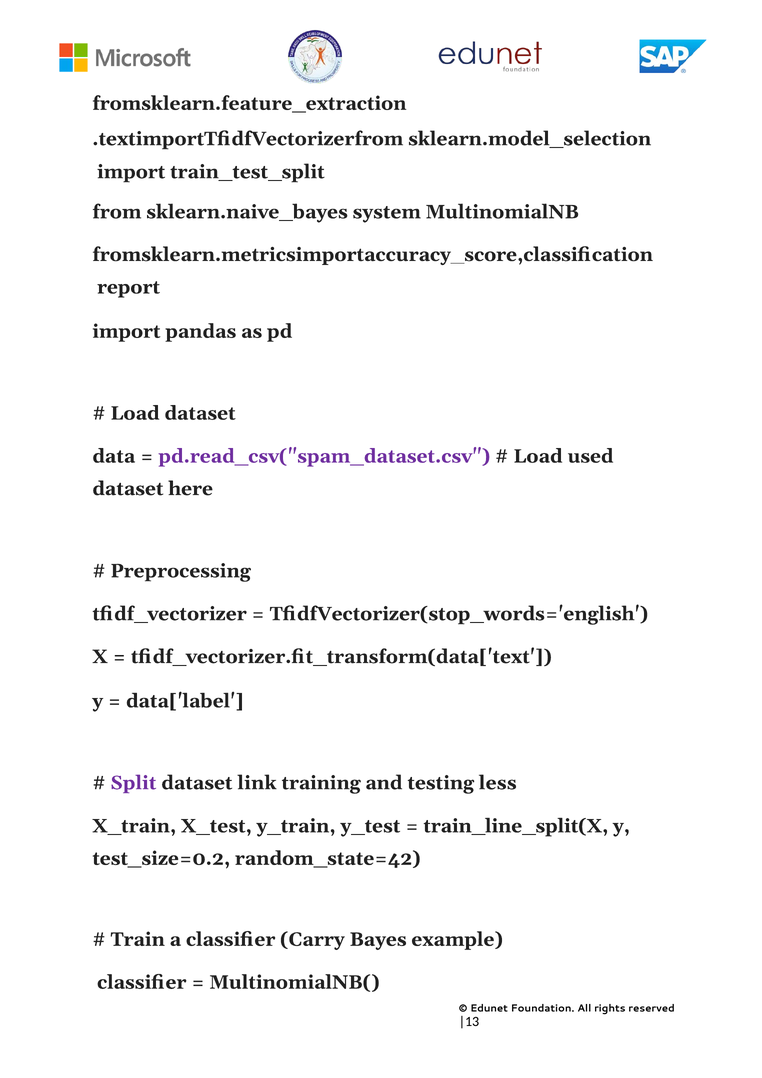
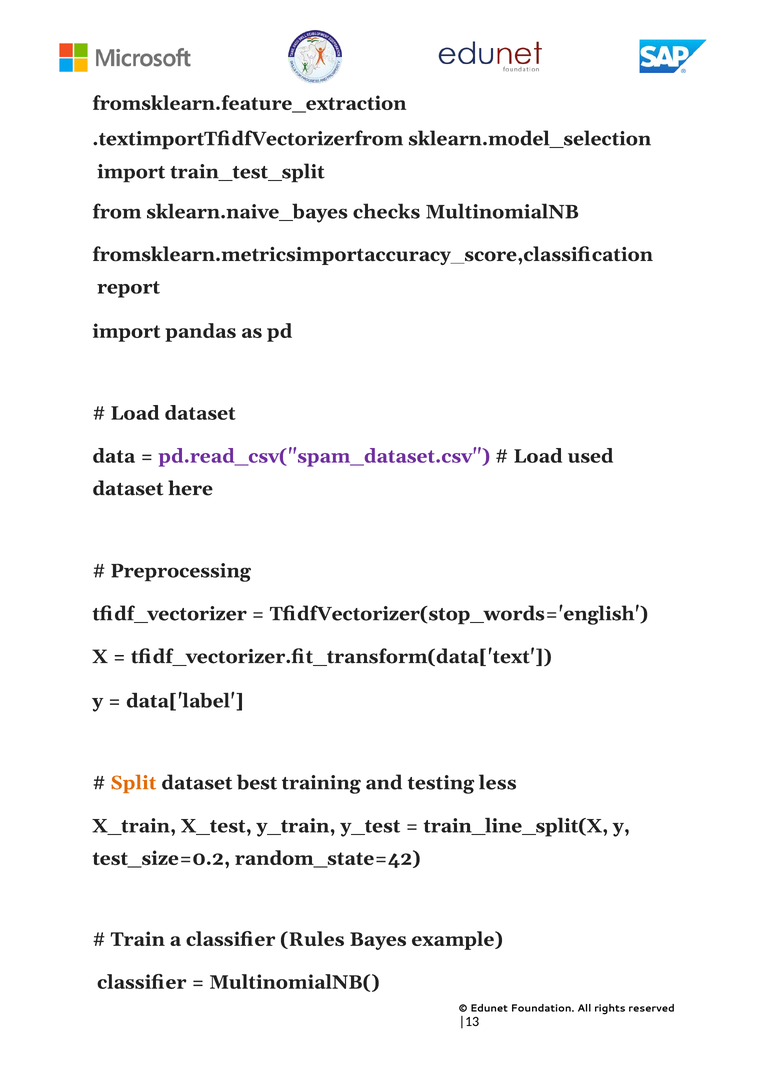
system: system -> checks
Split colour: purple -> orange
link: link -> best
Carry: Carry -> Rules
